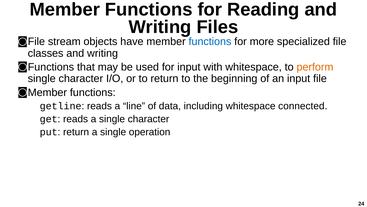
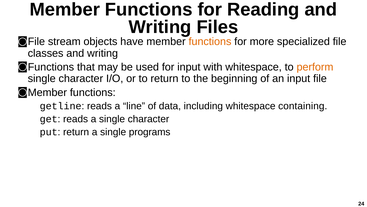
functions at (210, 42) colour: blue -> orange
connected: connected -> containing
operation: operation -> programs
